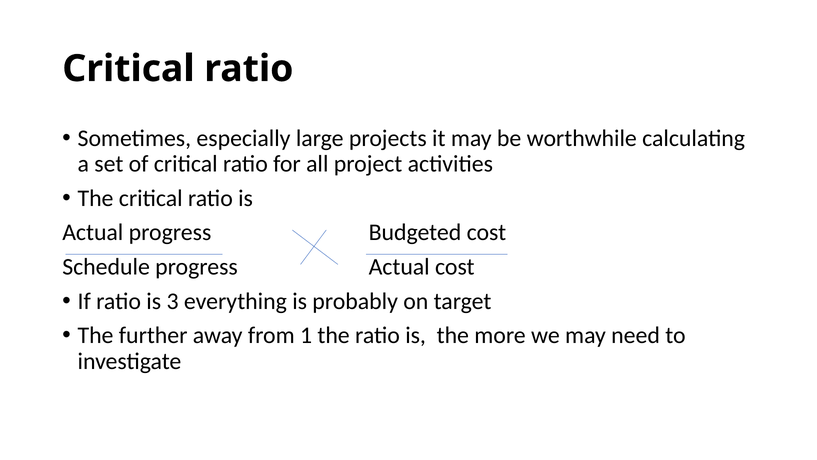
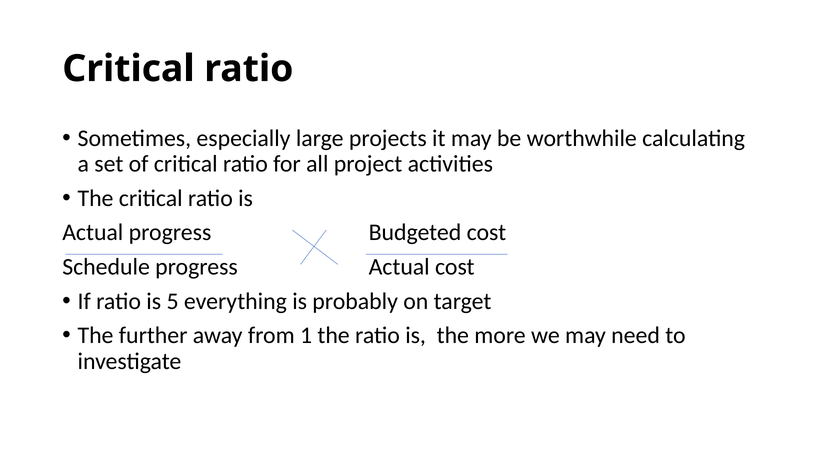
3: 3 -> 5
